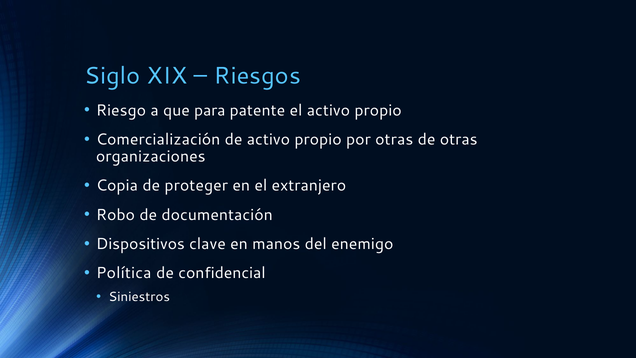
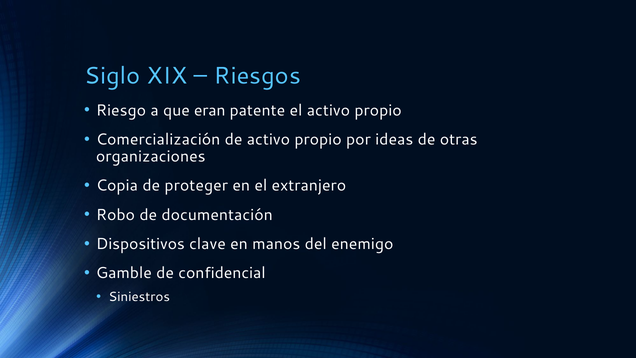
para: para -> eran
por otras: otras -> ideas
Política: Política -> Gamble
